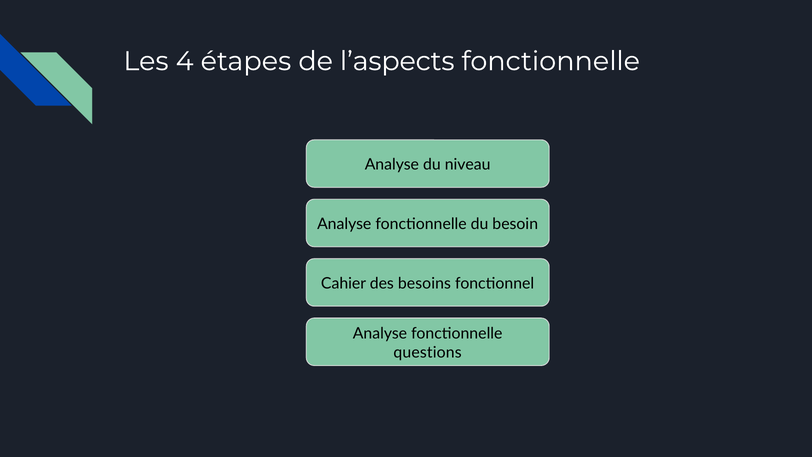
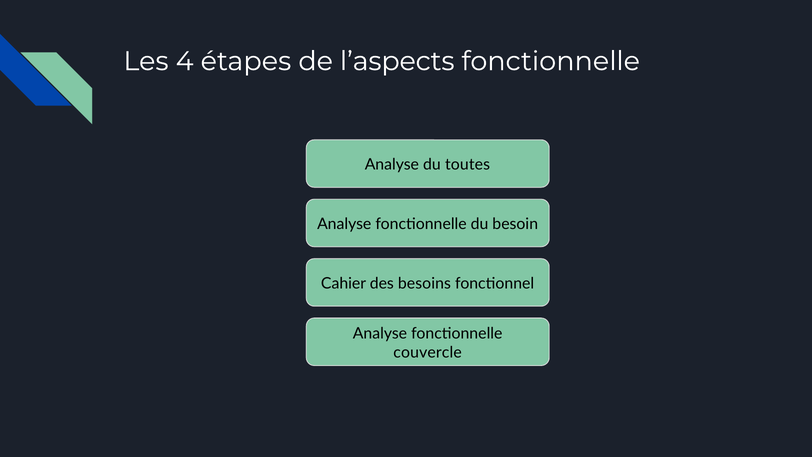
niveau: niveau -> toutes
questions: questions -> couvercle
